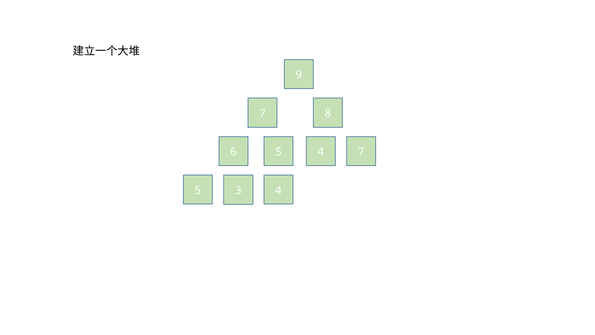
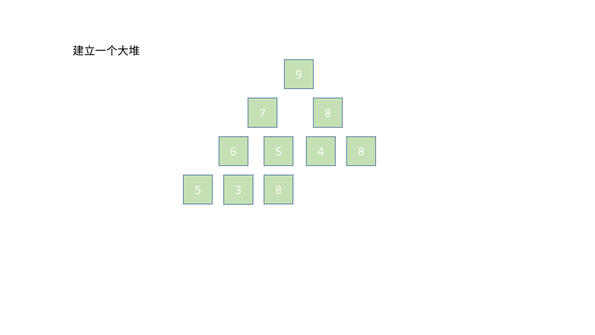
4 7: 7 -> 8
3 4: 4 -> 8
